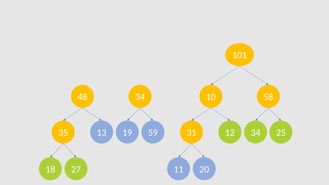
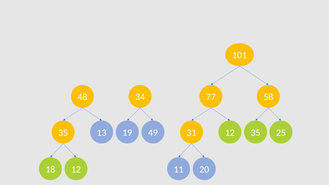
10: 10 -> 77
59: 59 -> 49
12 34: 34 -> 35
18 27: 27 -> 12
